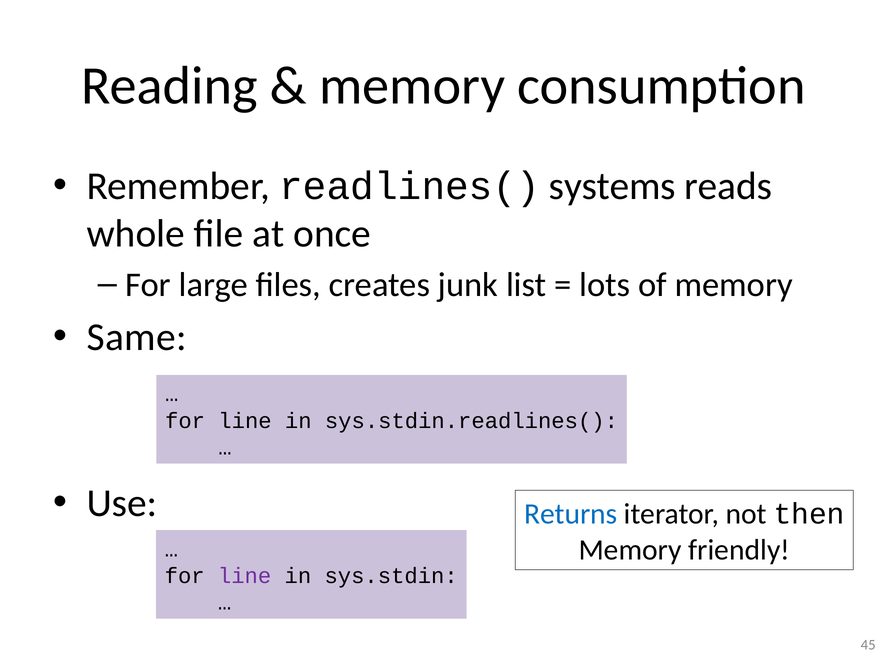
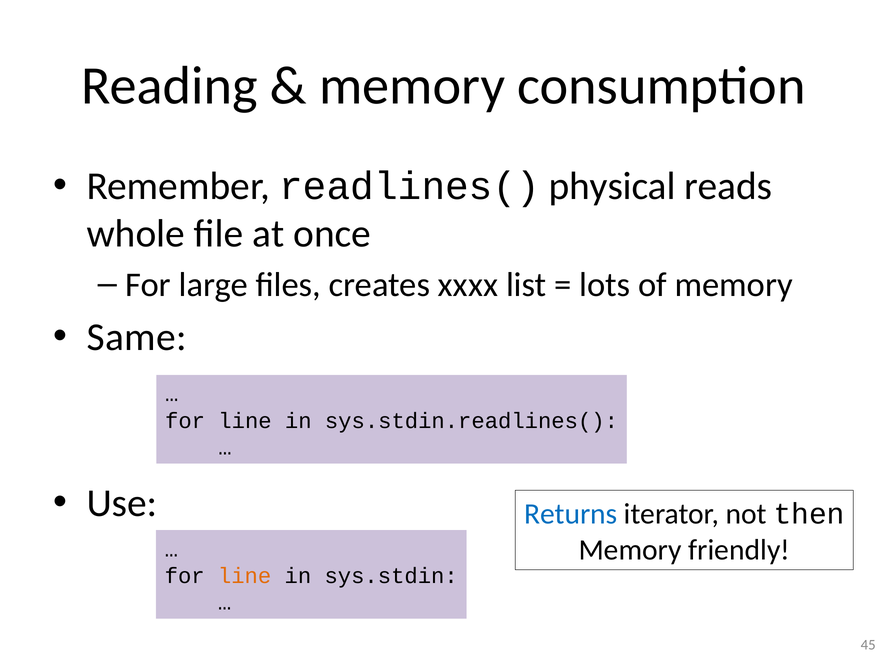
systems: systems -> physical
junk: junk -> xxxx
line at (245, 576) colour: purple -> orange
